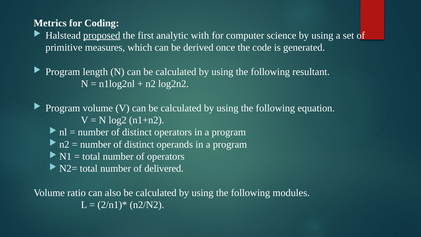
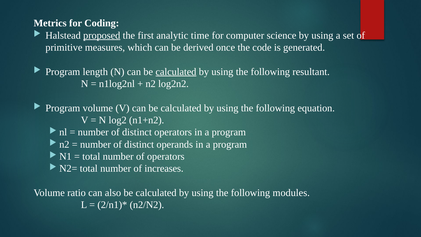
with: with -> time
calculated at (176, 72) underline: none -> present
delivered: delivered -> increases
